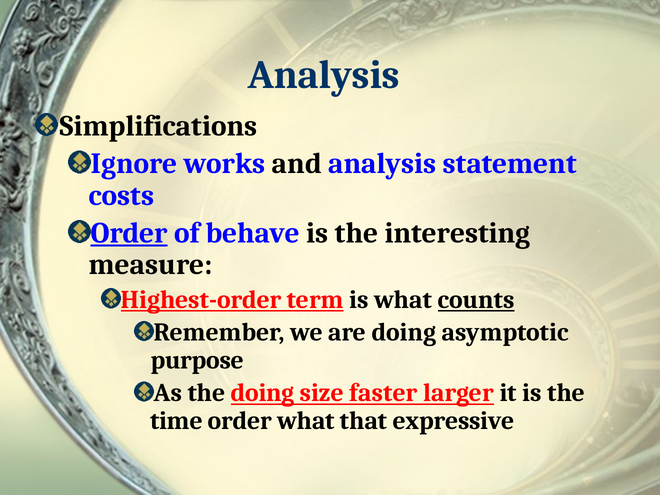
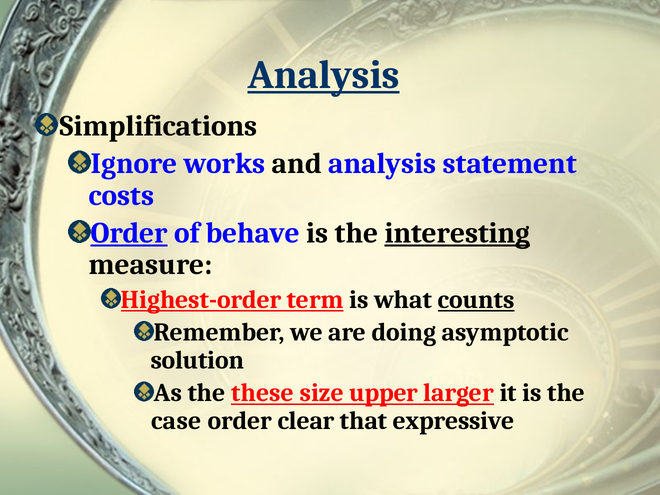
Analysis at (324, 75) underline: none -> present
interesting underline: none -> present
purpose: purpose -> solution
the doing: doing -> these
faster: faster -> upper
time: time -> case
order what: what -> clear
